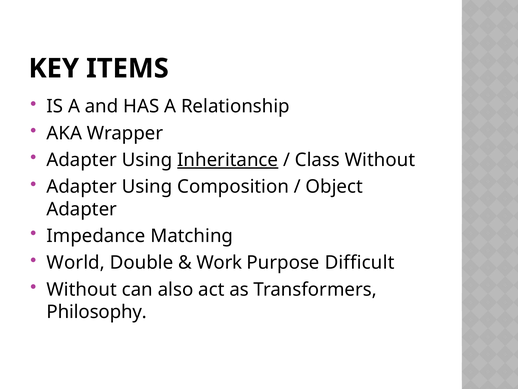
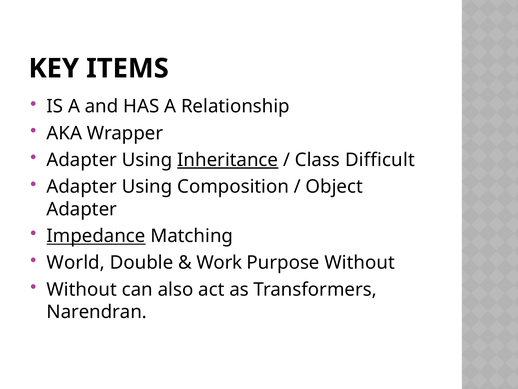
Class Without: Without -> Difficult
Impedance underline: none -> present
Purpose Difficult: Difficult -> Without
Philosophy: Philosophy -> Narendran
